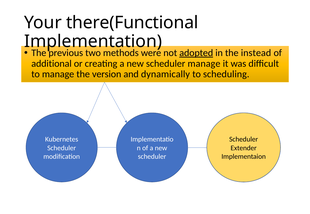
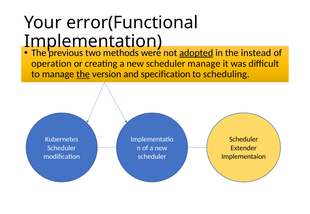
there(Functional: there(Functional -> error(Functional
additional: additional -> operation
the at (83, 74) underline: none -> present
dynamically: dynamically -> specification
